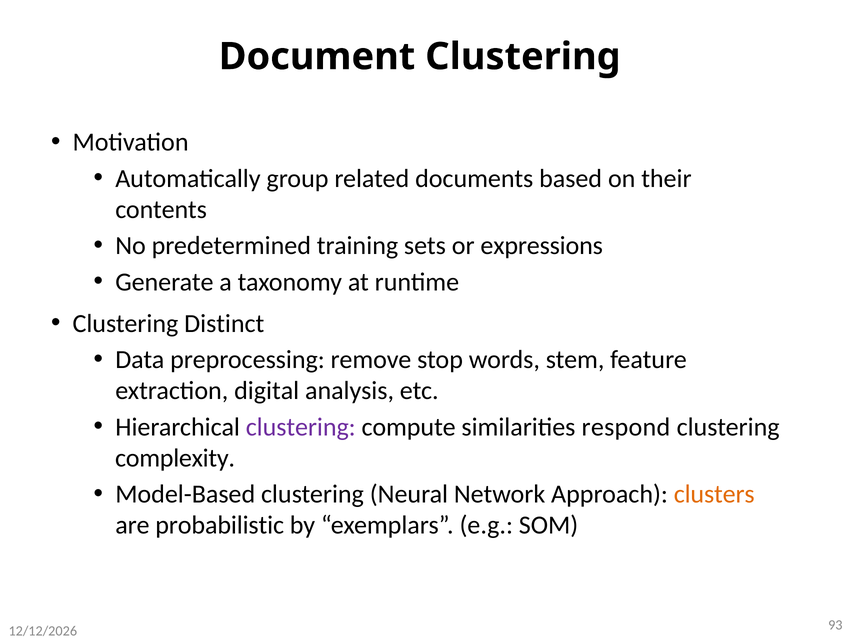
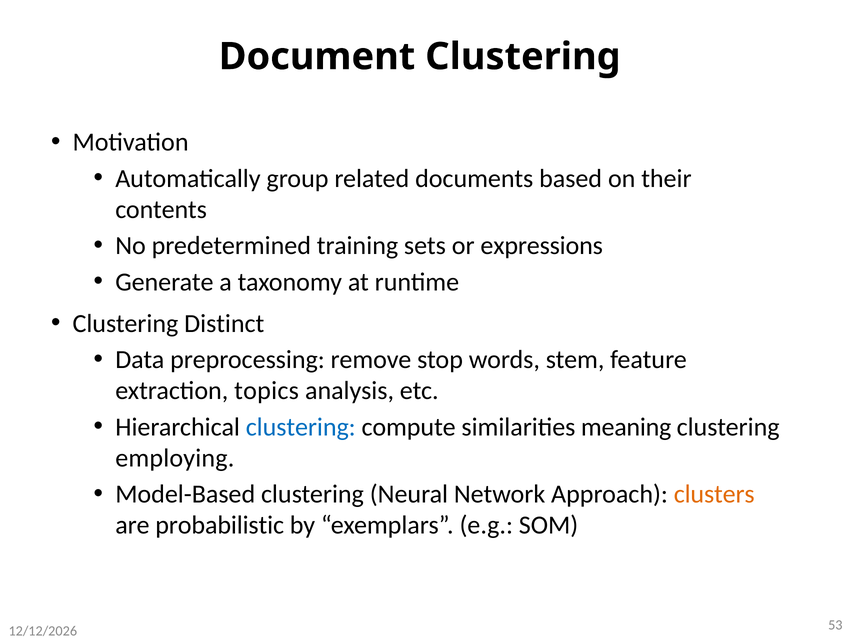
digital: digital -> topics
clustering at (301, 427) colour: purple -> blue
respond: respond -> meaning
complexity: complexity -> employing
93: 93 -> 53
